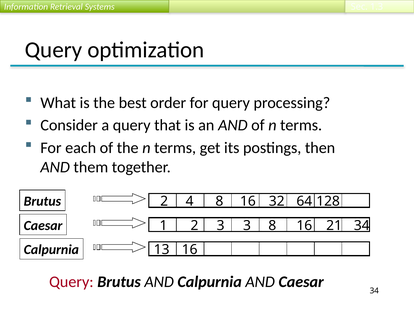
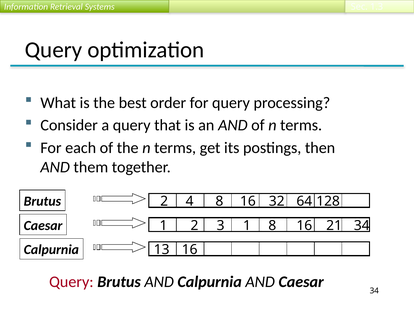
3 3: 3 -> 1
